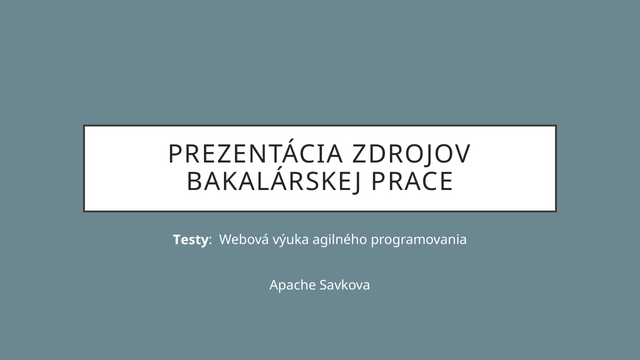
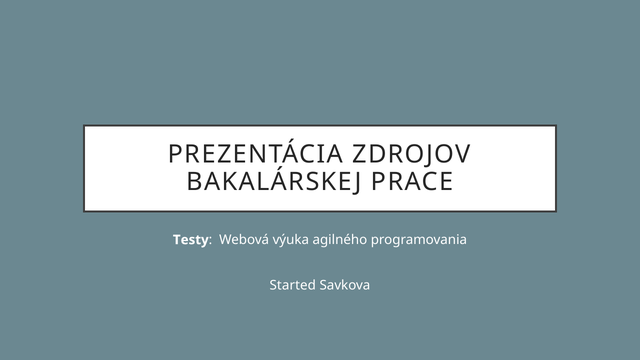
Apache: Apache -> Started
